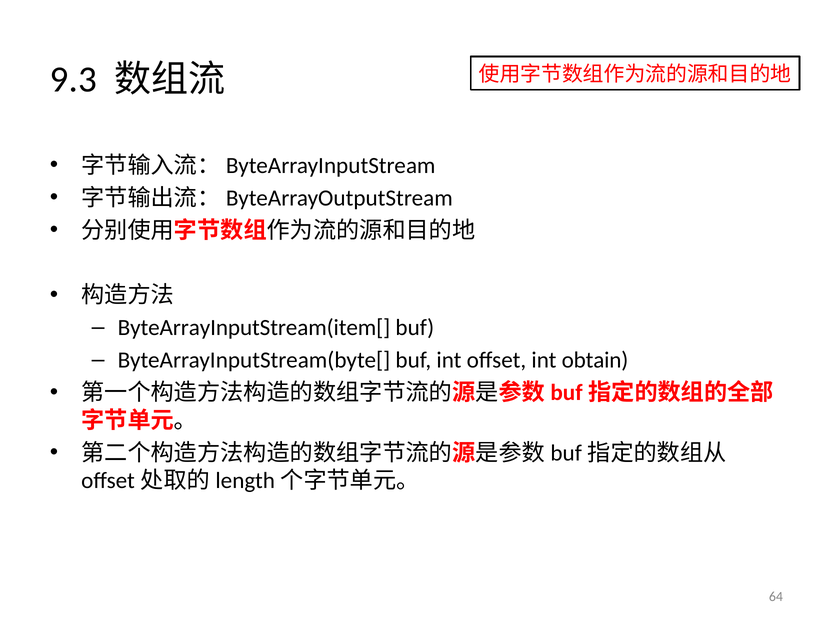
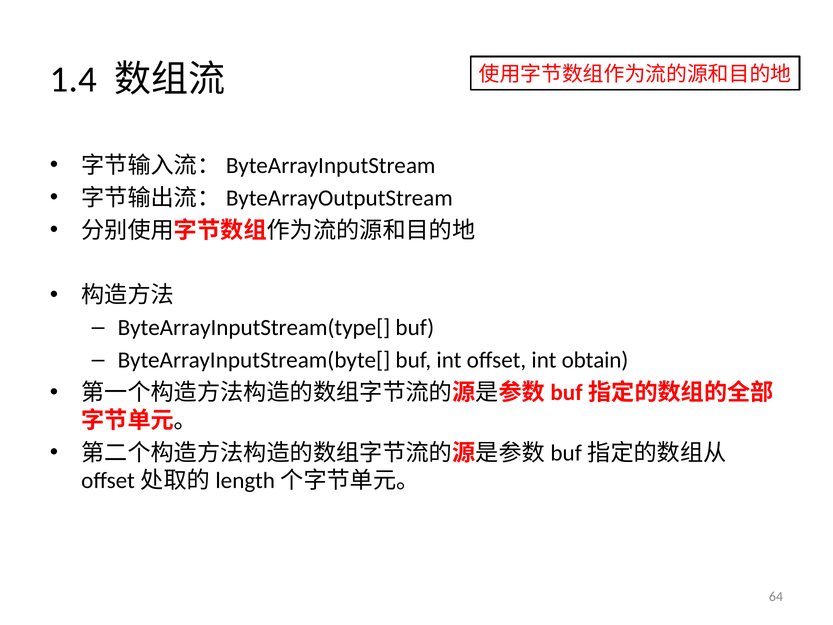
9.3: 9.3 -> 1.4
ByteArrayInputStream(item[: ByteArrayInputStream(item[ -> ByteArrayInputStream(type[
